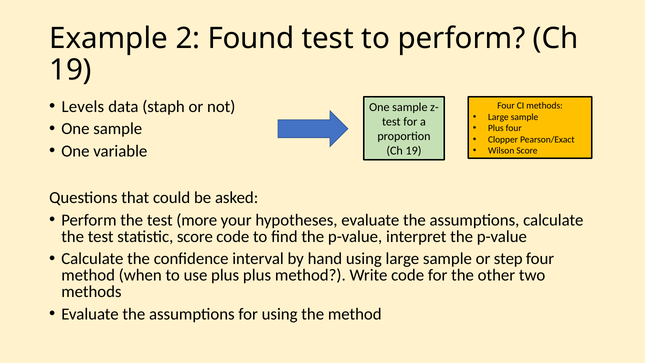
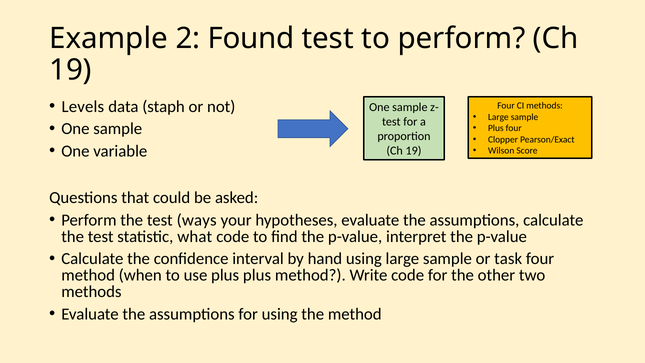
more: more -> ways
statistic score: score -> what
step: step -> task
